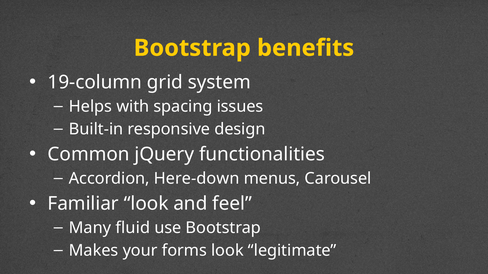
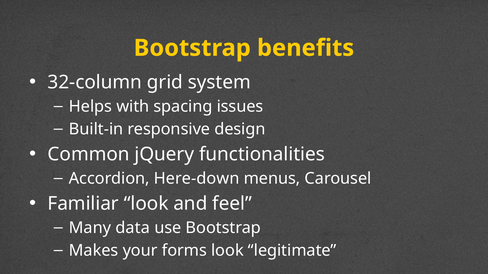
19-column: 19-column -> 32-column
fluid: fluid -> data
